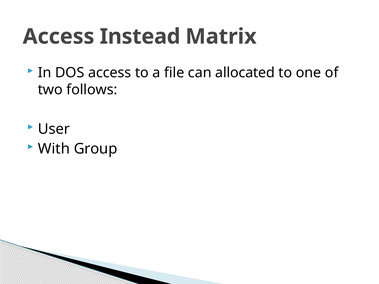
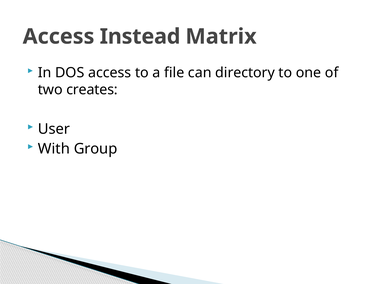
allocated: allocated -> directory
follows: follows -> creates
